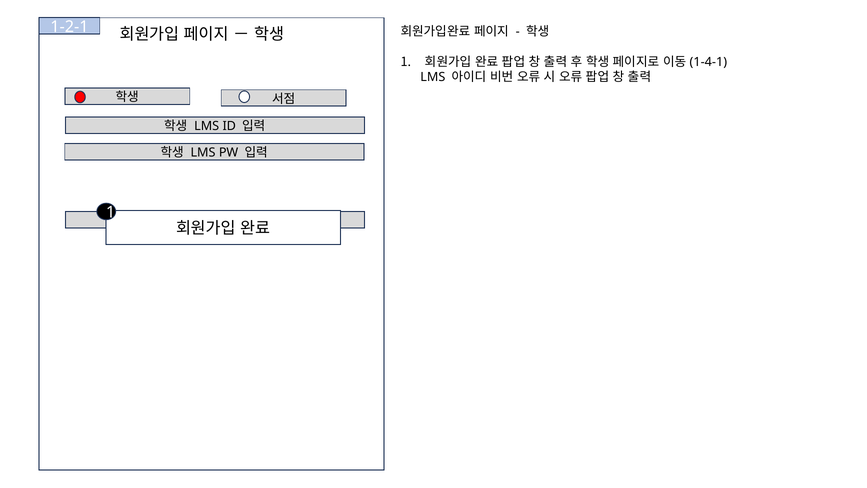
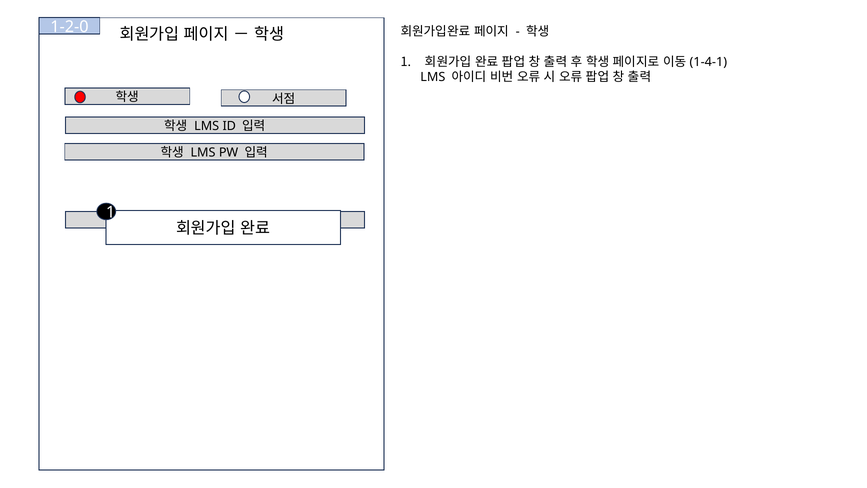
1-2-1: 1-2-1 -> 1-2-0
